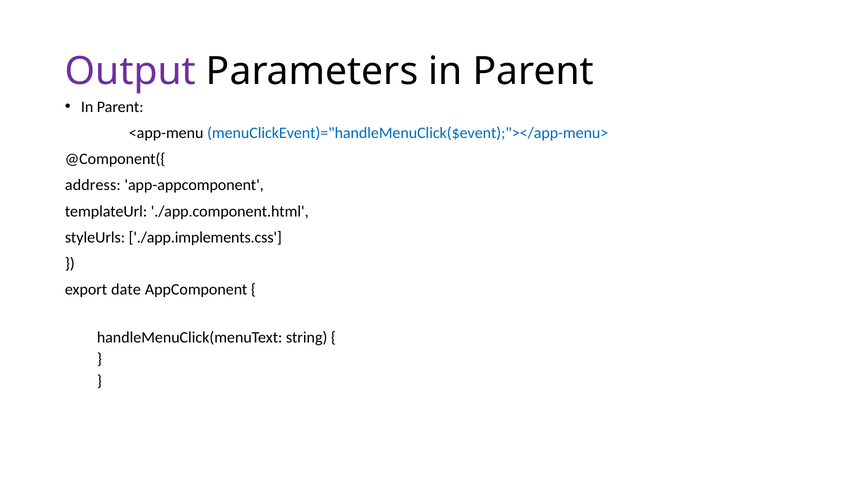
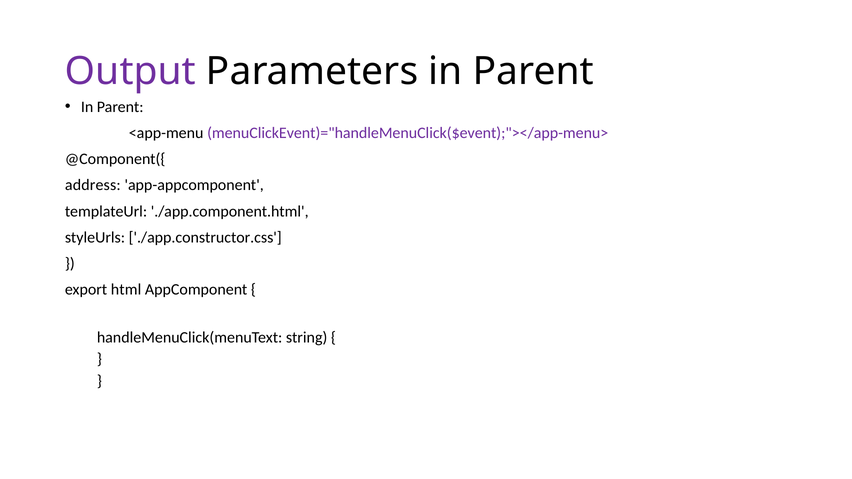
menuClickEvent)="handleMenuClick($event);"></app-menu> colour: blue -> purple
./app.implements.css: ./app.implements.css -> ./app.constructor.css
date: date -> html
